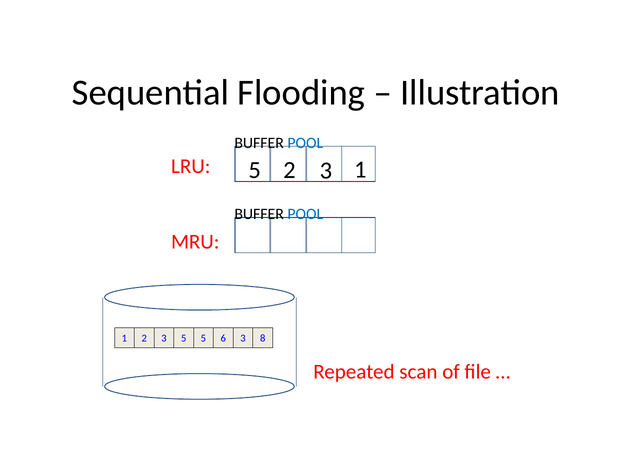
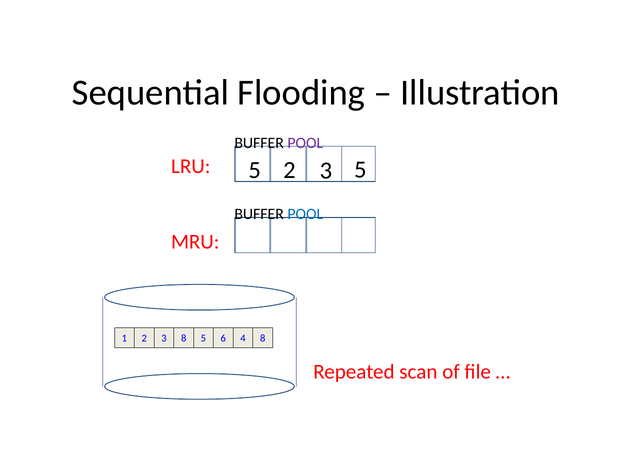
POOL at (305, 143) colour: blue -> purple
3 1: 1 -> 5
3 5: 5 -> 8
6 3: 3 -> 4
